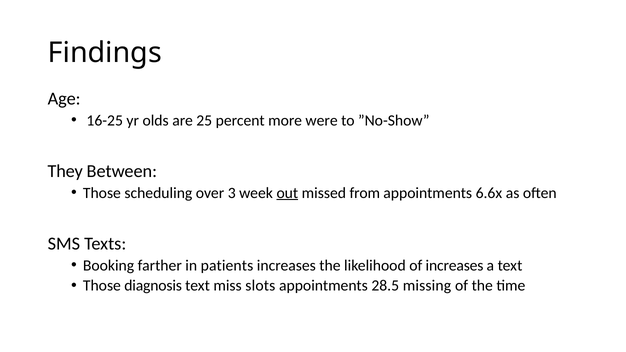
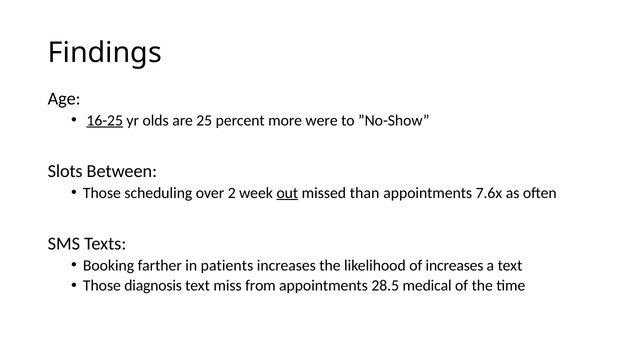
16-25 underline: none -> present
They: They -> Slots
3: 3 -> 2
from: from -> than
6.6x: 6.6x -> 7.6x
slots: slots -> from
missing: missing -> medical
